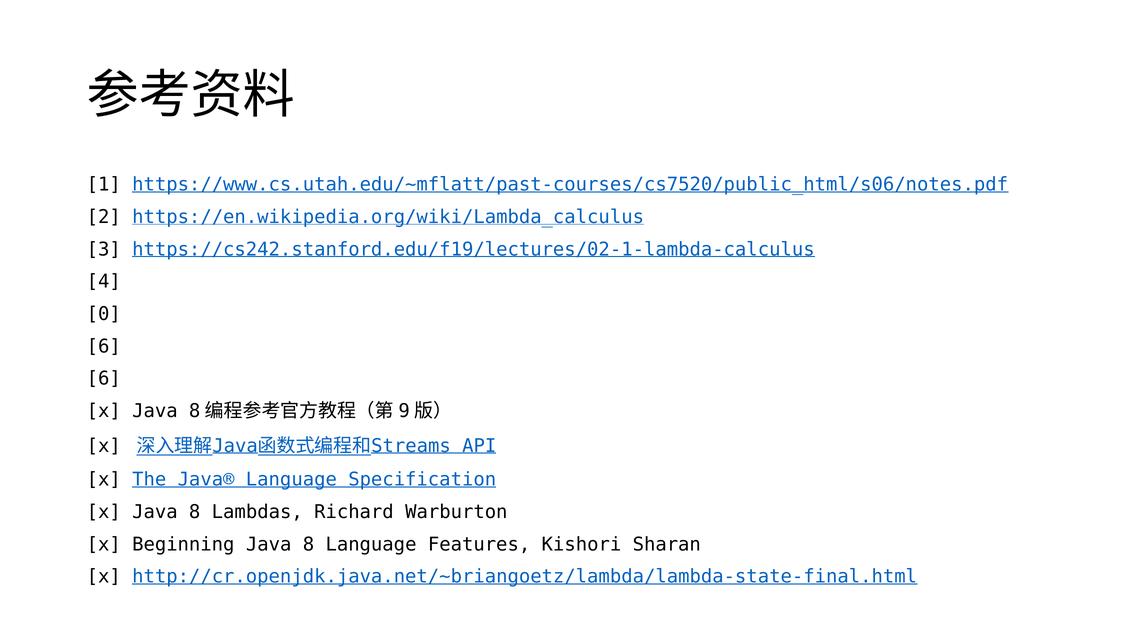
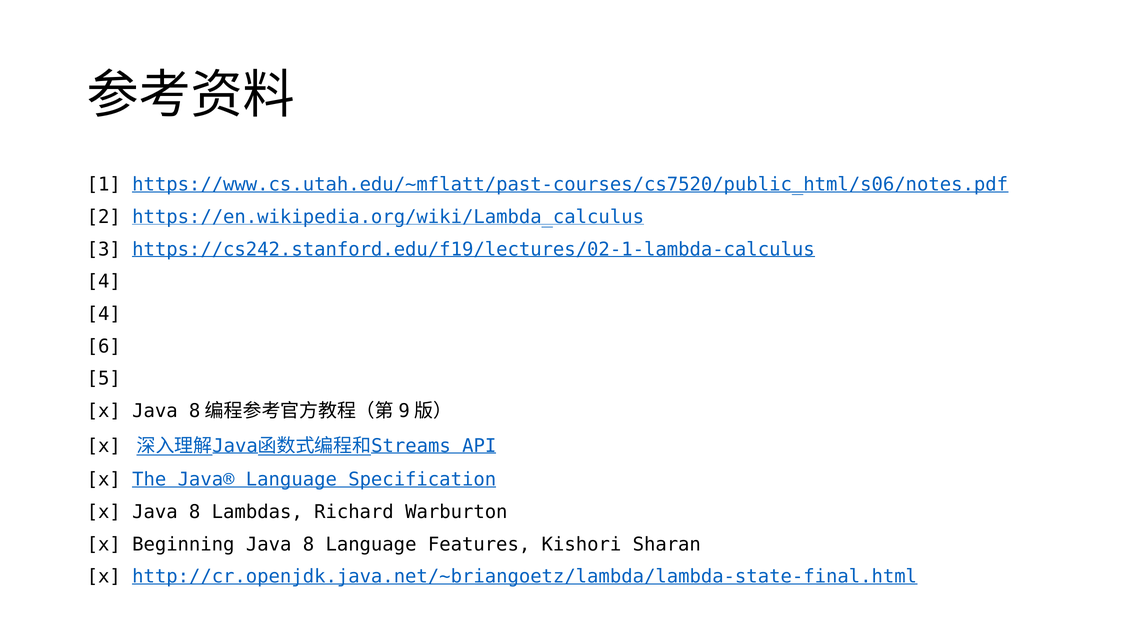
0 at (104, 314): 0 -> 4
6 at (104, 378): 6 -> 5
